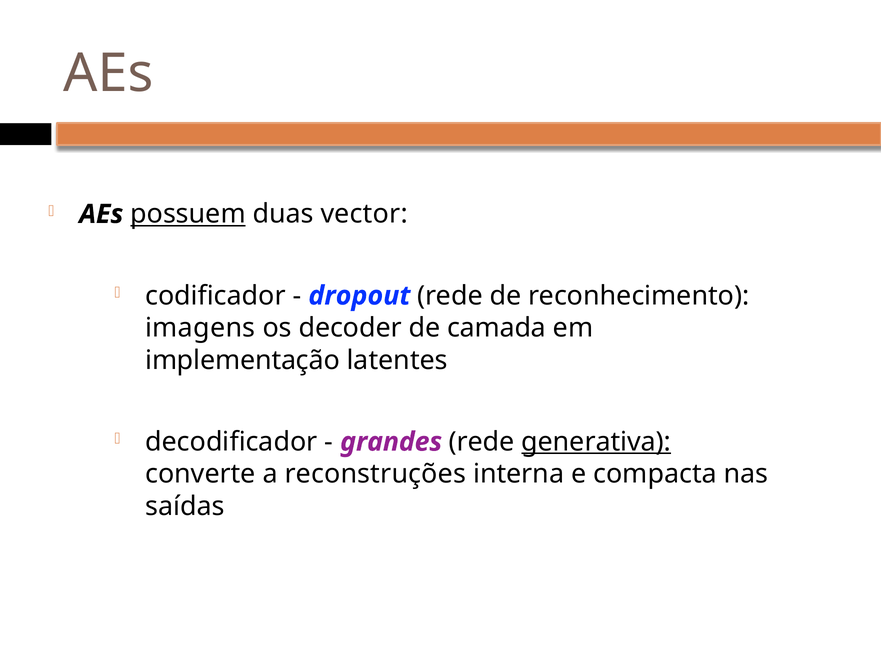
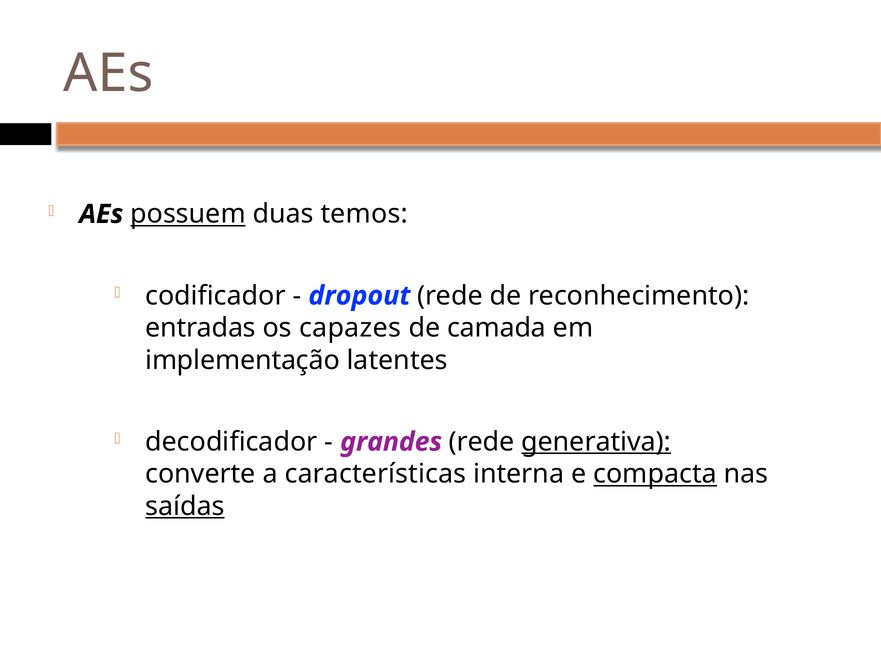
vector: vector -> temos
imagens: imagens -> entradas
decoder: decoder -> capazes
reconstruções: reconstruções -> características
compacta underline: none -> present
saídas underline: none -> present
